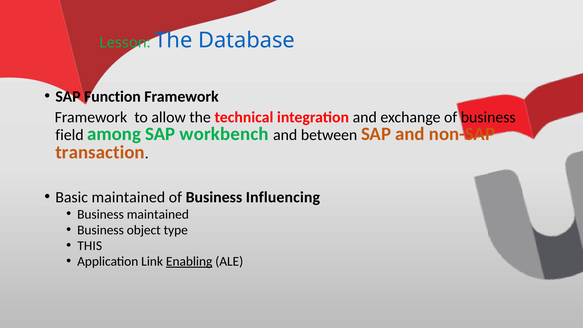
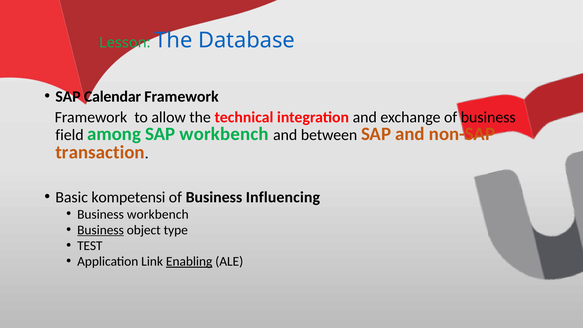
Function: Function -> Calendar
Basic maintained: maintained -> kompetensi
Business maintained: maintained -> workbench
Business at (101, 230) underline: none -> present
THIS: THIS -> TEST
